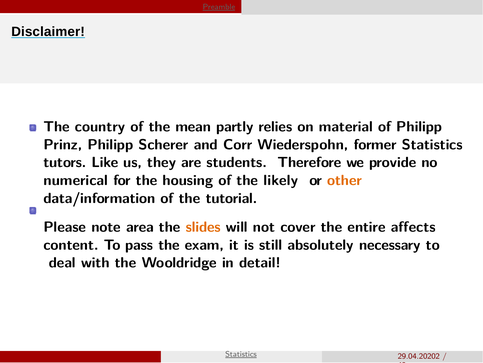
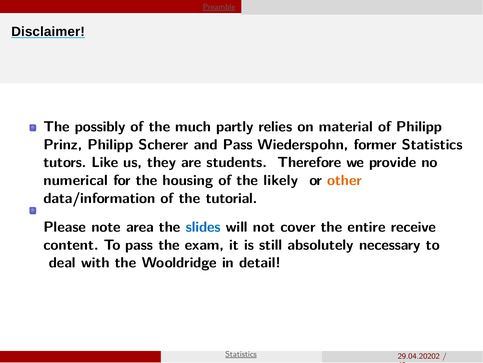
country: country -> possibly
mean: mean -> much
and Corr: Corr -> Pass
slides colour: orange -> blue
affects: affects -> receive
